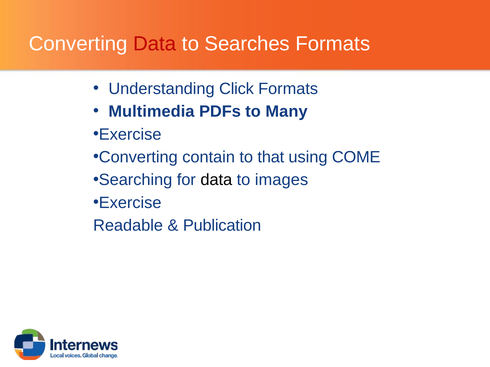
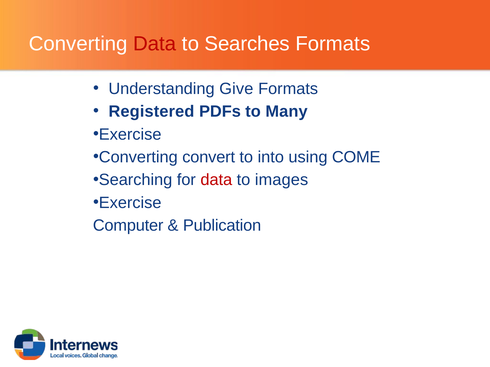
Click: Click -> Give
Multimedia: Multimedia -> Registered
contain: contain -> convert
that: that -> into
data at (216, 180) colour: black -> red
Readable: Readable -> Computer
